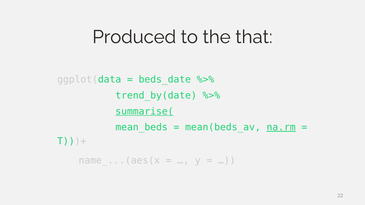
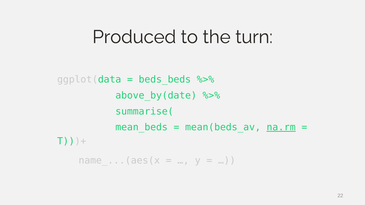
that: that -> turn
beds_date: beds_date -> beds_beds
trend_by(date: trend_by(date -> above_by(date
summarise( underline: present -> none
